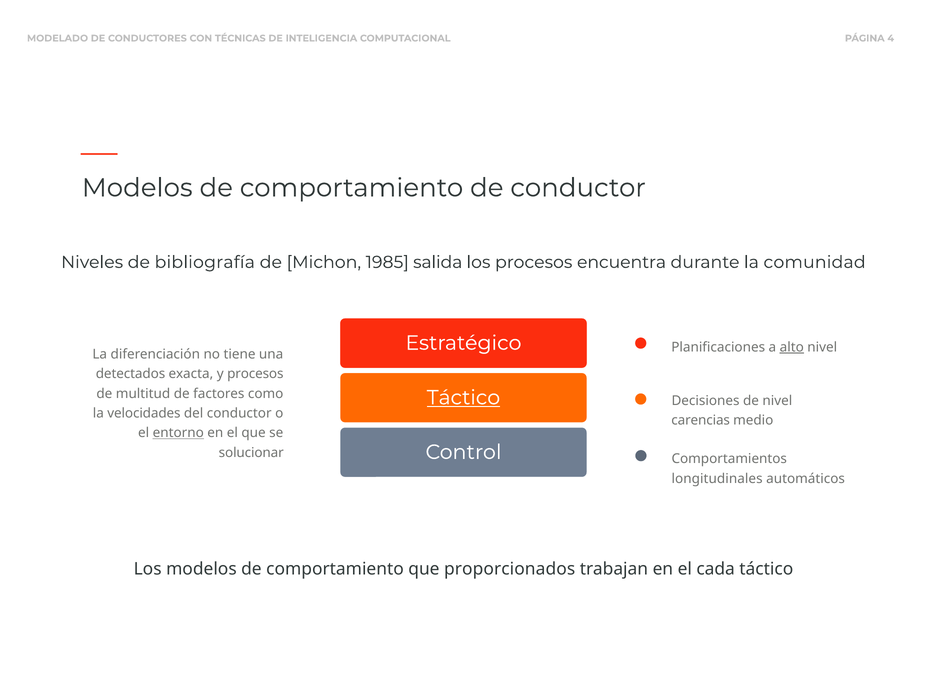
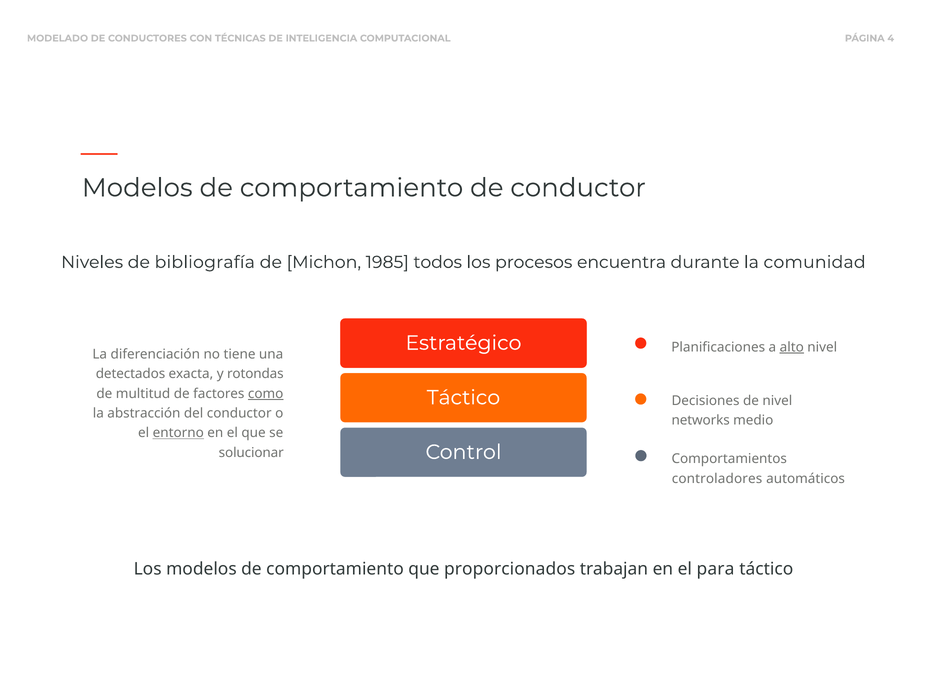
salida: salida -> todos
y procesos: procesos -> rotondas
como underline: none -> present
Táctico at (463, 398) underline: present -> none
velocidades: velocidades -> abstracción
carencias: carencias -> networks
longitudinales: longitudinales -> controladores
cada: cada -> para
